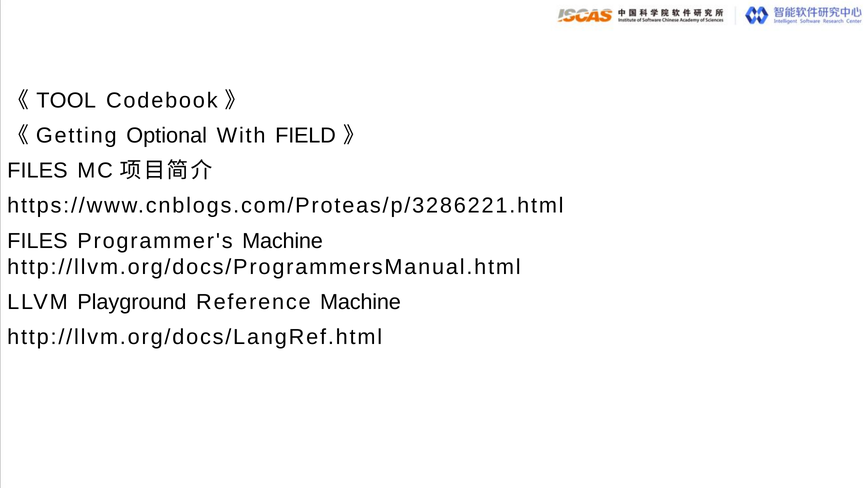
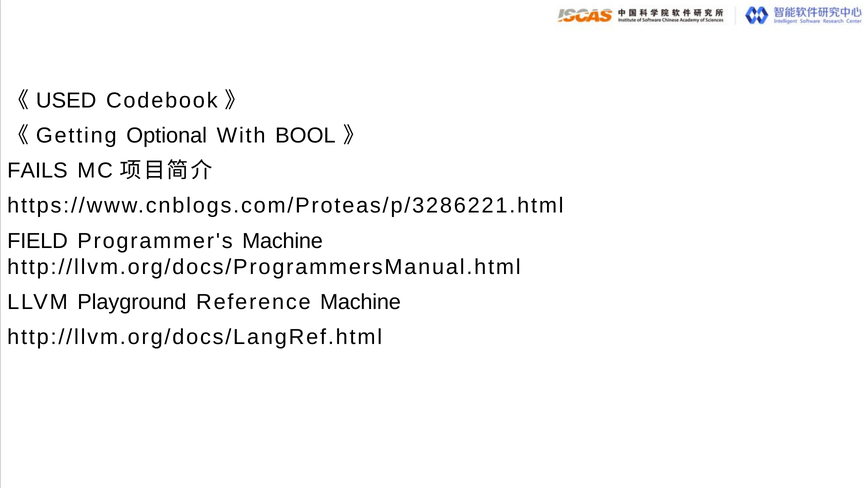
TOOL: TOOL -> USED
FIELD: FIELD -> BOOL
FILES at (37, 171): FILES -> FAILS
FILES at (37, 241): FILES -> FIELD
